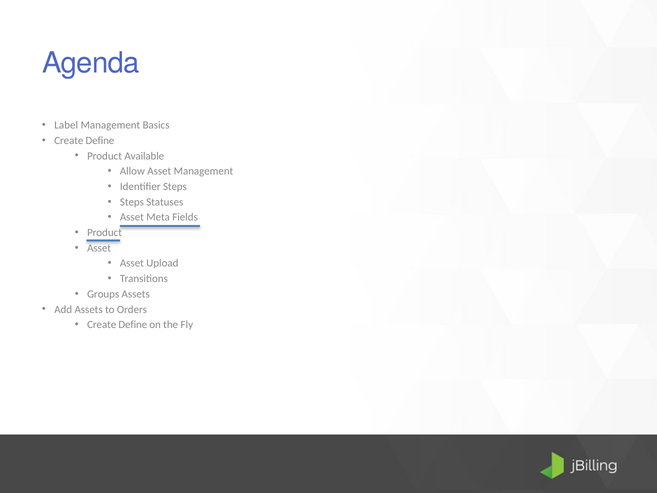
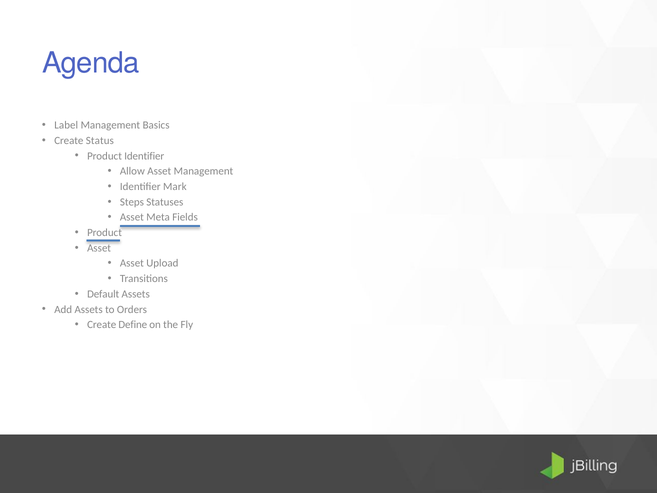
Define at (100, 141): Define -> Status
Product Available: Available -> Identifier
Identifier Steps: Steps -> Mark
Groups: Groups -> Default
